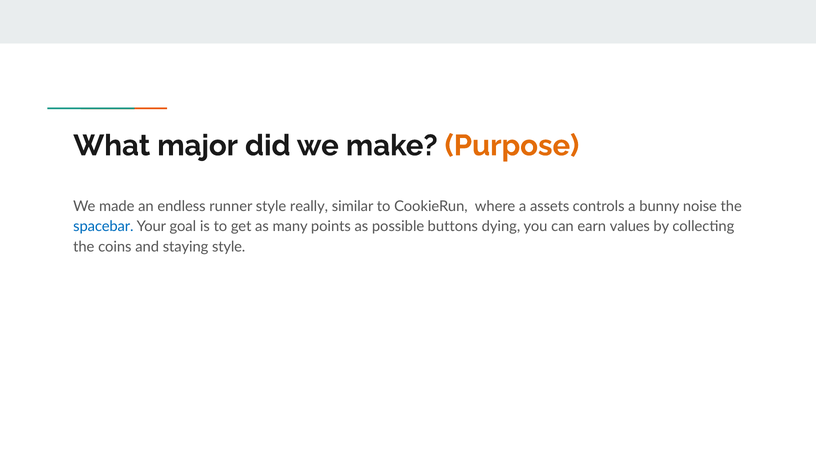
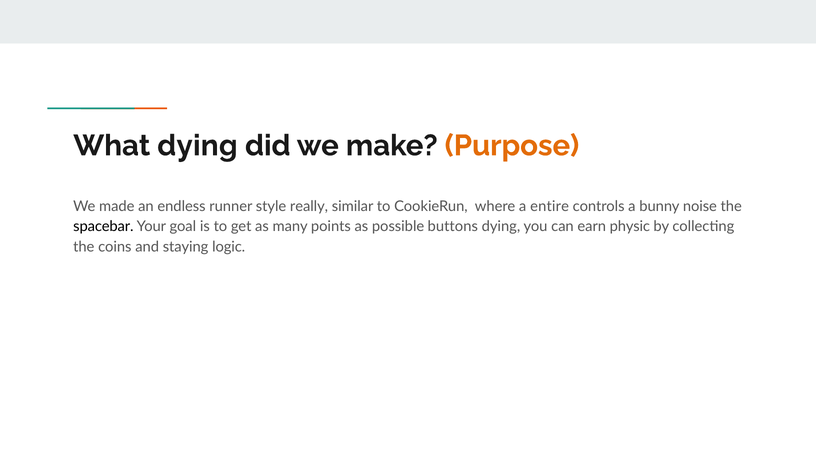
What major: major -> dying
assets: assets -> entire
spacebar colour: blue -> black
values: values -> physic
staying style: style -> logic
